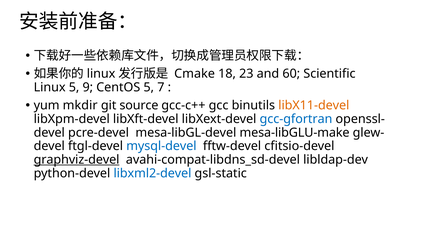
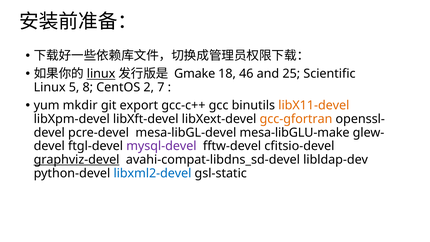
linux at (101, 74) underline: none -> present
Cmake: Cmake -> Gmake
23: 23 -> 46
60: 60 -> 25
9: 9 -> 8
CentOS 5: 5 -> 2
source: source -> export
gcc-gfortran colour: blue -> orange
mysql-devel colour: blue -> purple
